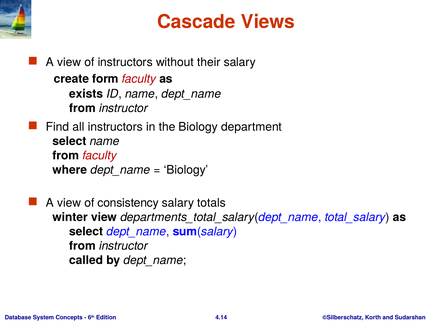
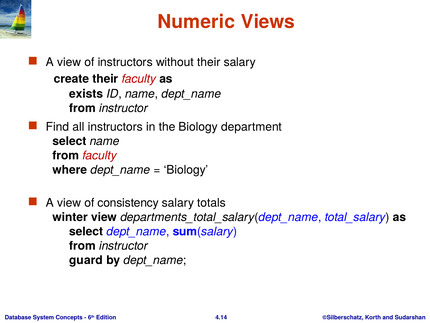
Cascade: Cascade -> Numeric
create form: form -> their
called: called -> guard
